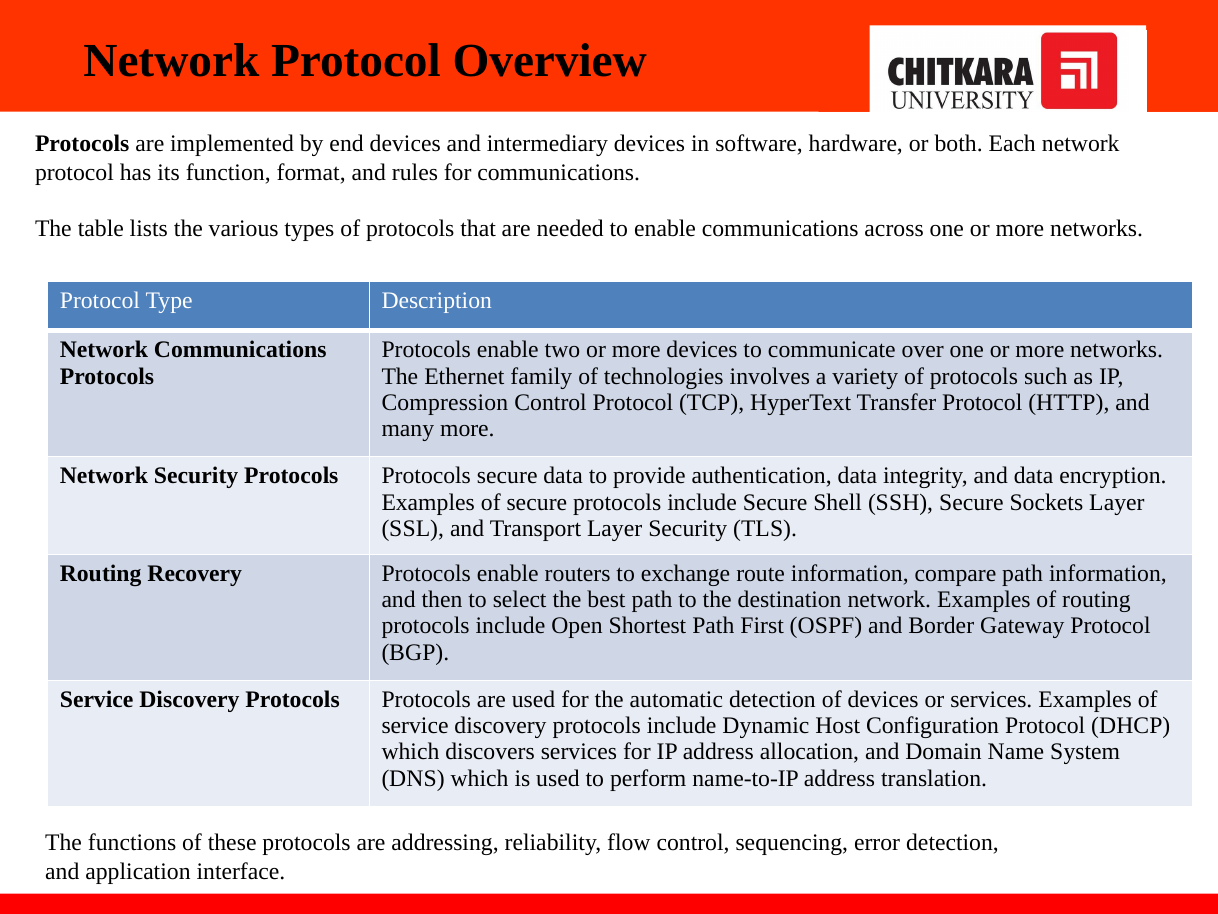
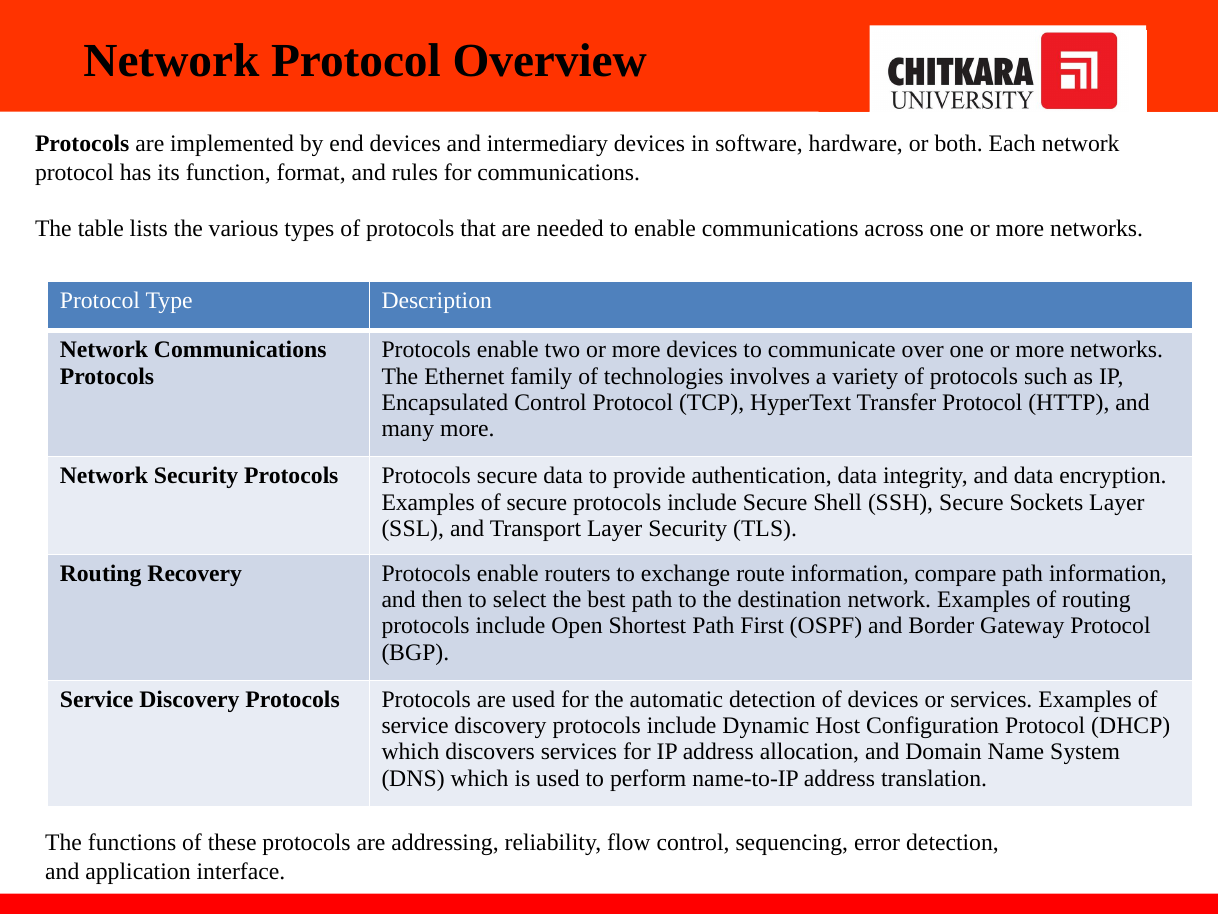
Compression: Compression -> Encapsulated
